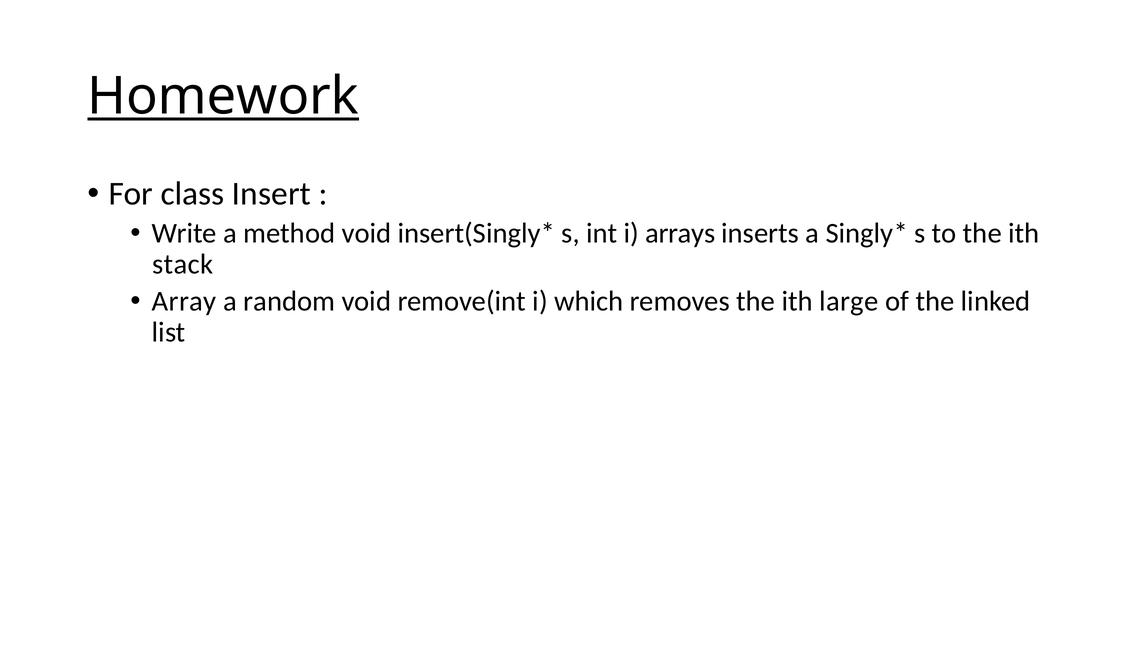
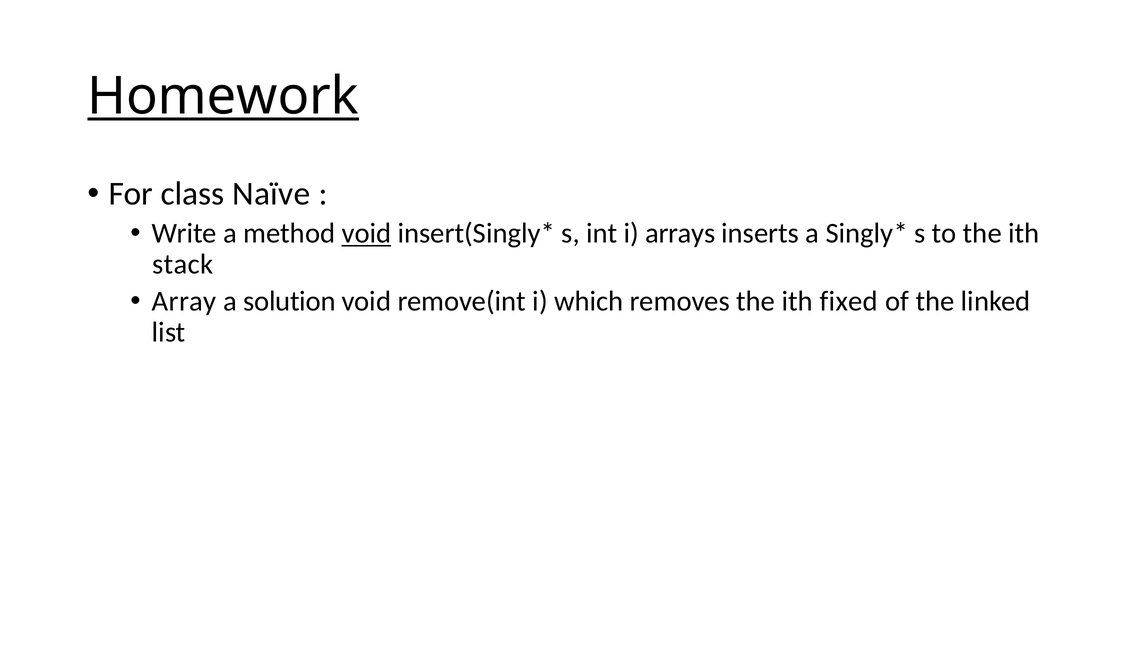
Insert: Insert -> Naïve
void at (366, 233) underline: none -> present
random: random -> solution
large: large -> fixed
